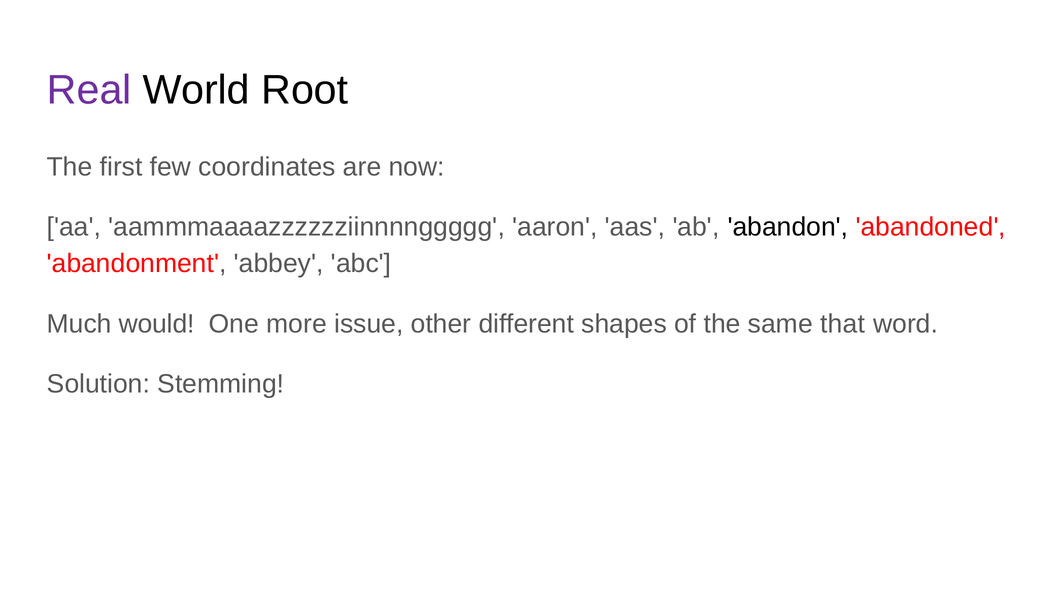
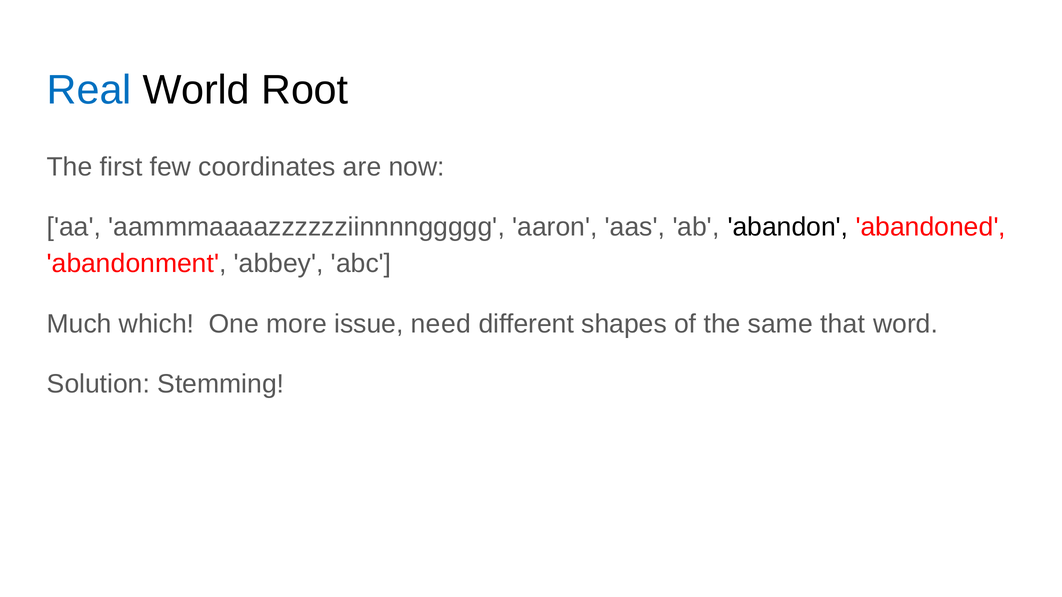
Real colour: purple -> blue
would: would -> which
other: other -> need
